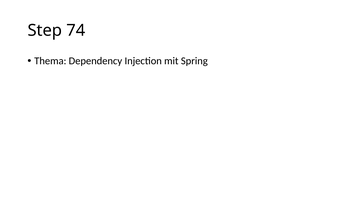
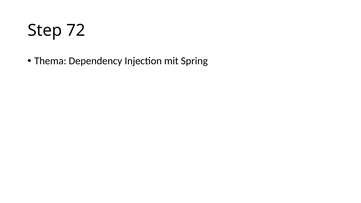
74: 74 -> 72
